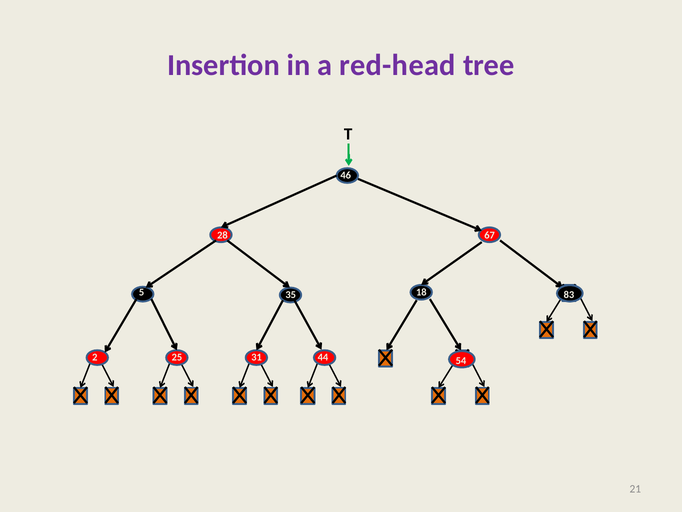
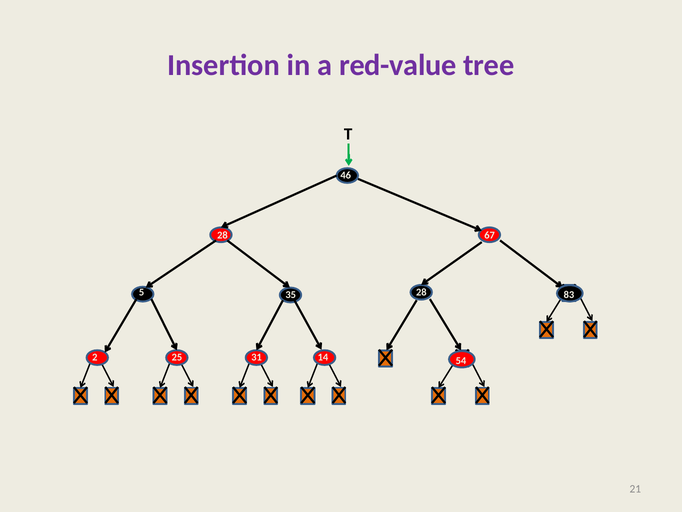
red-head: red-head -> red-value
35 18: 18 -> 28
44: 44 -> 14
